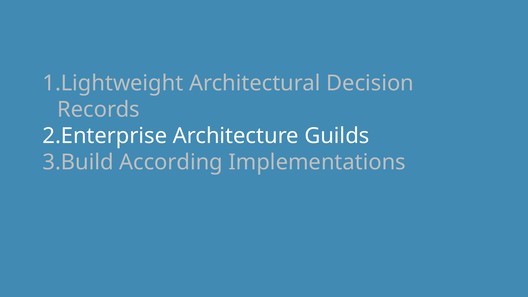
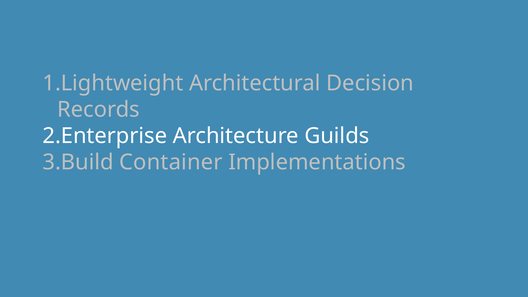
According: According -> Container
